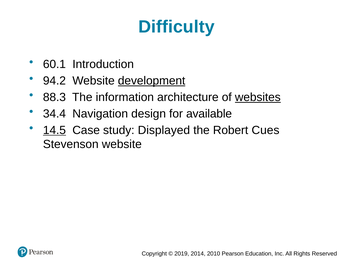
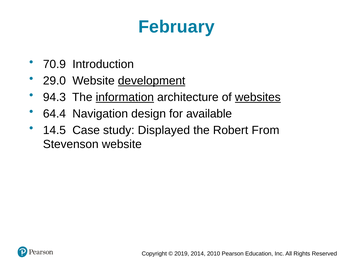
Difficulty: Difficulty -> February
60.1: 60.1 -> 70.9
94.2: 94.2 -> 29.0
88.3: 88.3 -> 94.3
information underline: none -> present
34.4: 34.4 -> 64.4
14.5 underline: present -> none
Cues: Cues -> From
